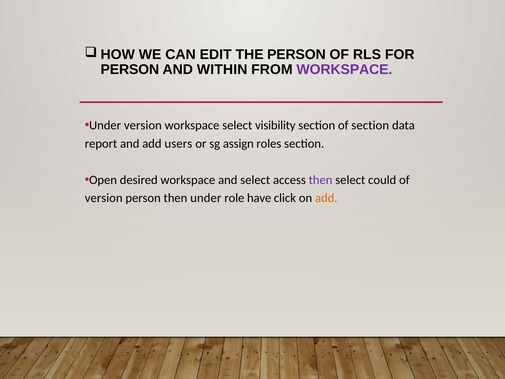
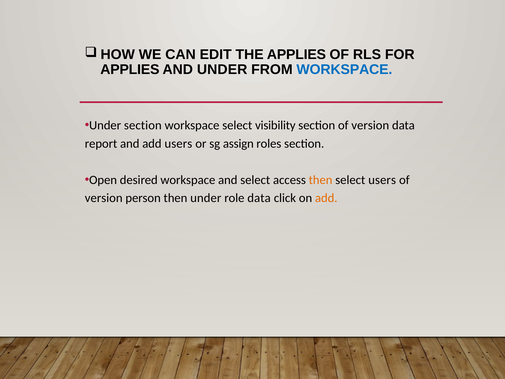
THE PERSON: PERSON -> APPLIES
PERSON at (130, 70): PERSON -> APPLIES
AND WITHIN: WITHIN -> UNDER
WORKSPACE at (344, 70) colour: purple -> blue
Under version: version -> section
section of section: section -> version
then at (321, 180) colour: purple -> orange
select could: could -> users
role have: have -> data
